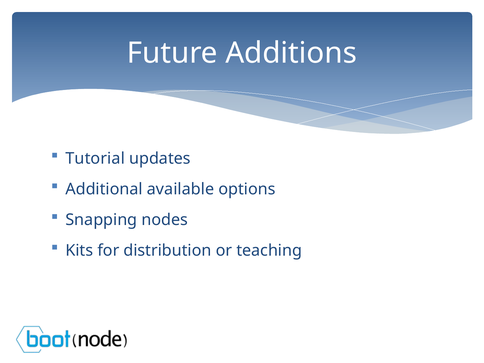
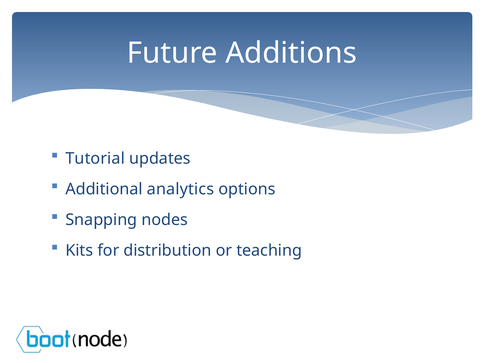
available: available -> analytics
